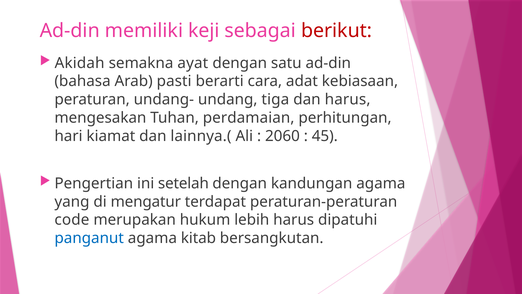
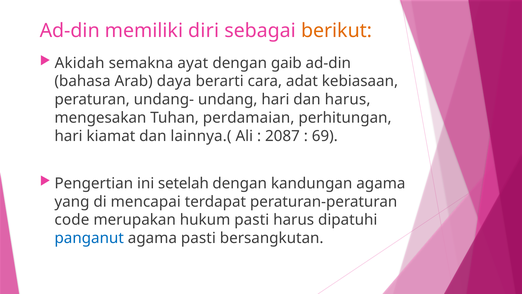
keji: keji -> diri
berikut colour: red -> orange
satu: satu -> gaib
pasti: pasti -> daya
undang tiga: tiga -> hari
2060: 2060 -> 2087
45: 45 -> 69
mengatur: mengatur -> mencapai
hukum lebih: lebih -> pasti
agama kitab: kitab -> pasti
